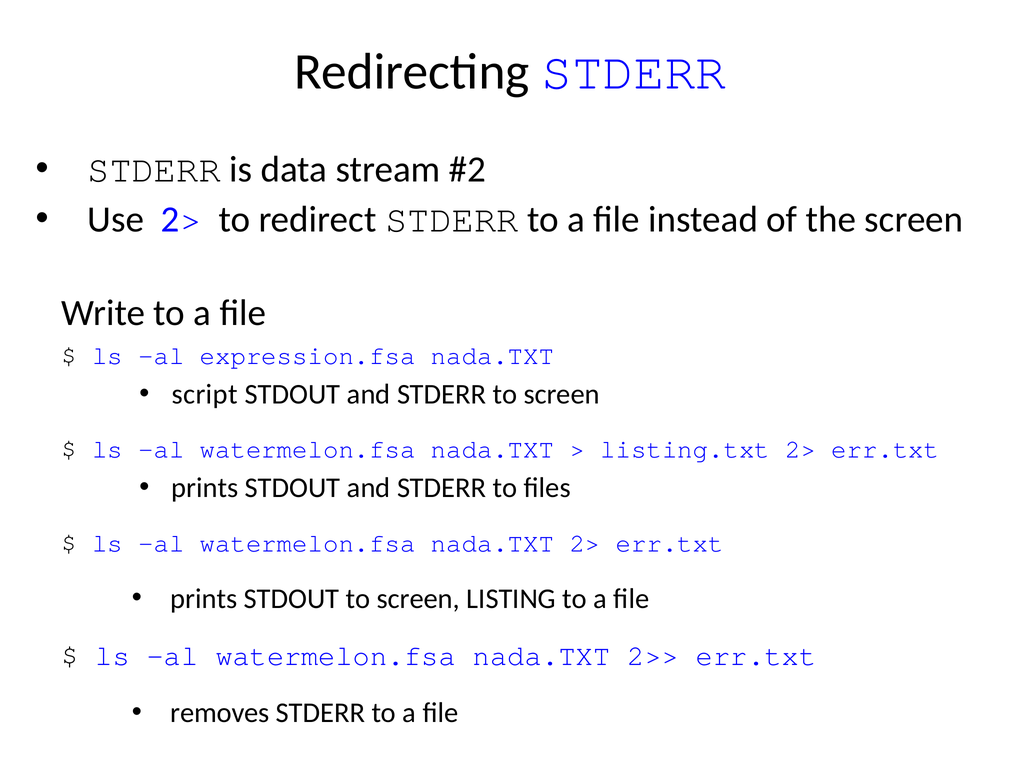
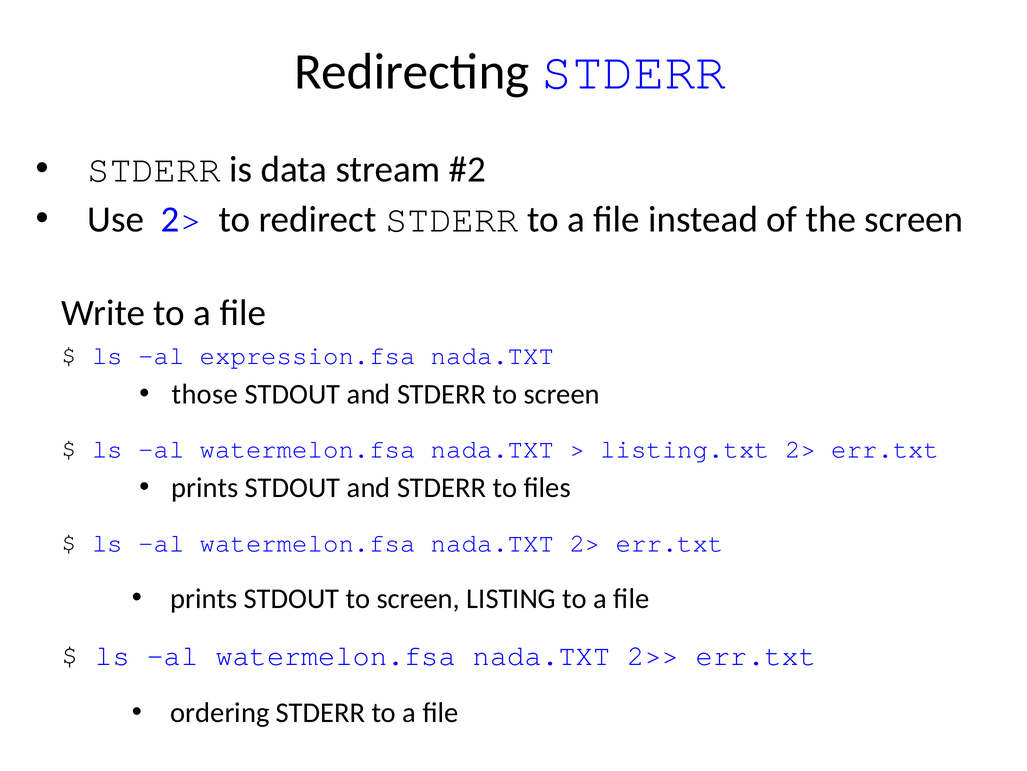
script: script -> those
removes: removes -> ordering
